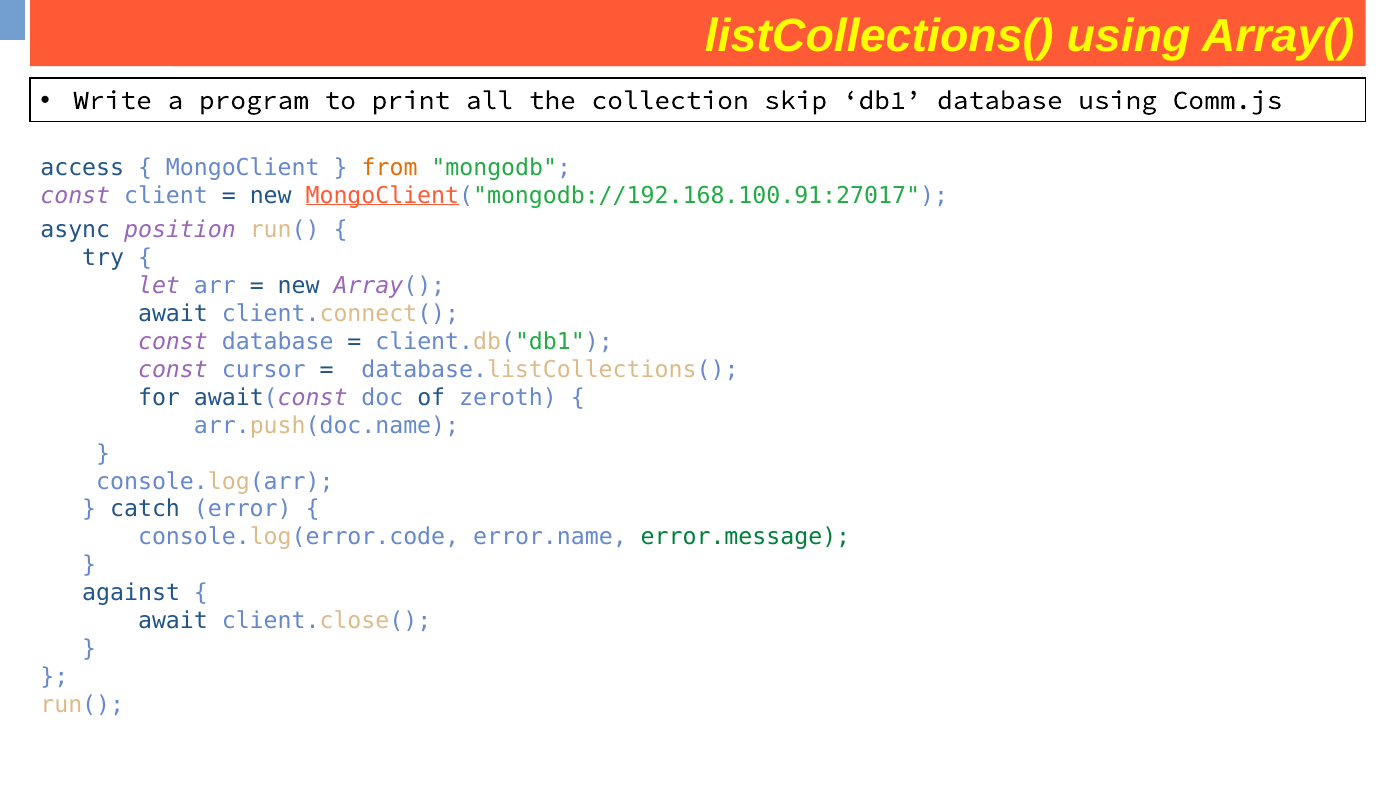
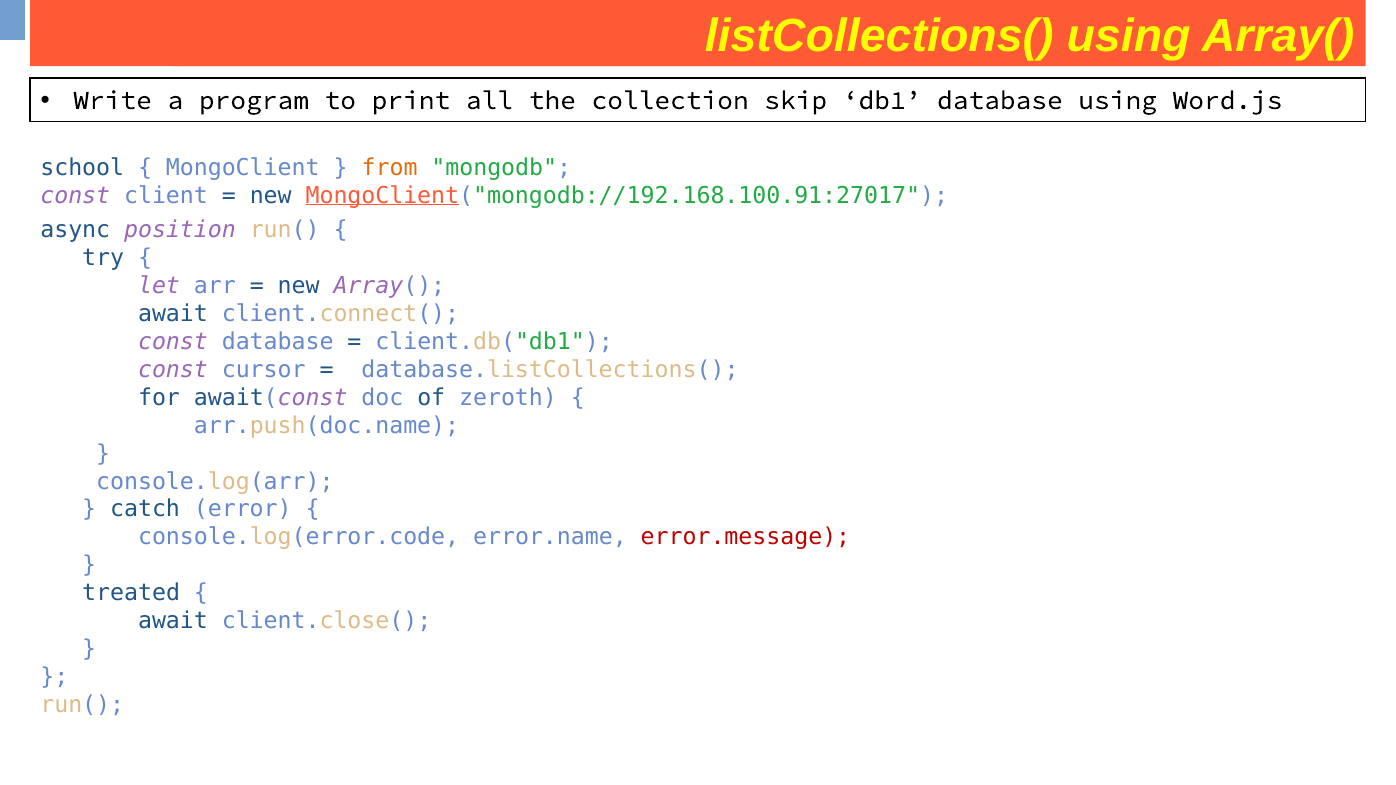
Comm.js: Comm.js -> Word.js
access: access -> school
error.message colour: green -> red
against: against -> treated
